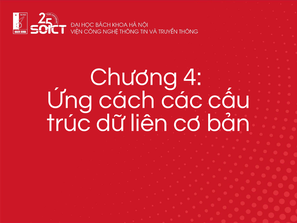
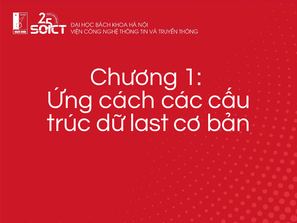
4: 4 -> 1
liên: liên -> last
